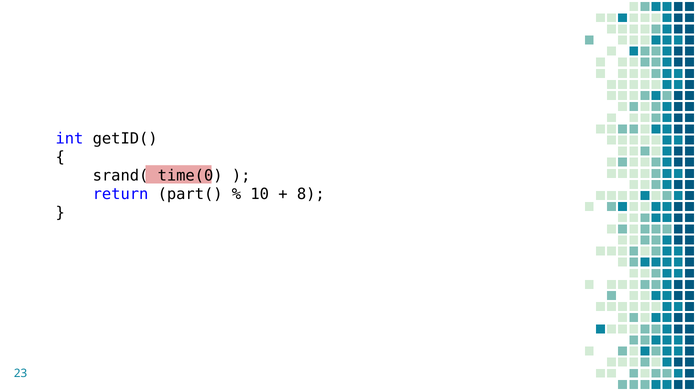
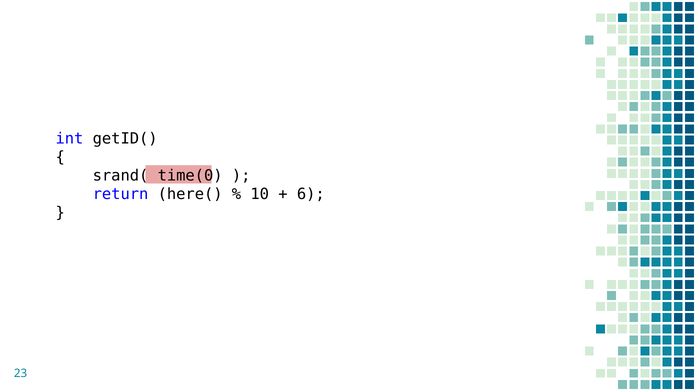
part(: part( -> here(
8: 8 -> 6
